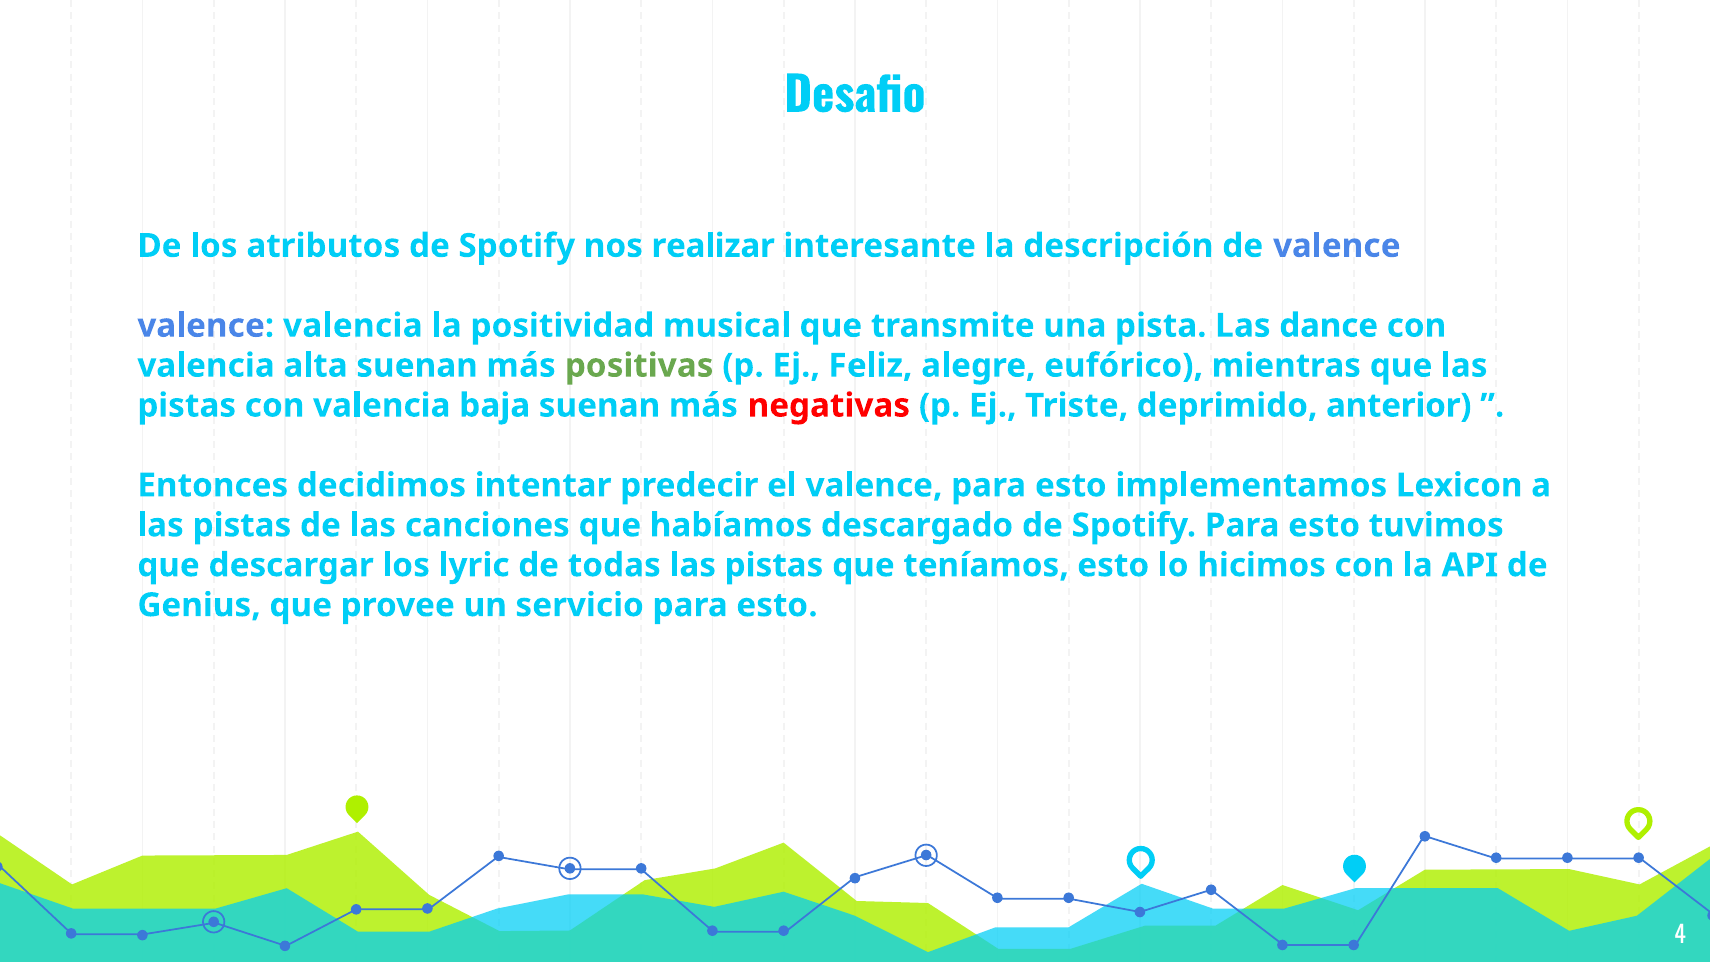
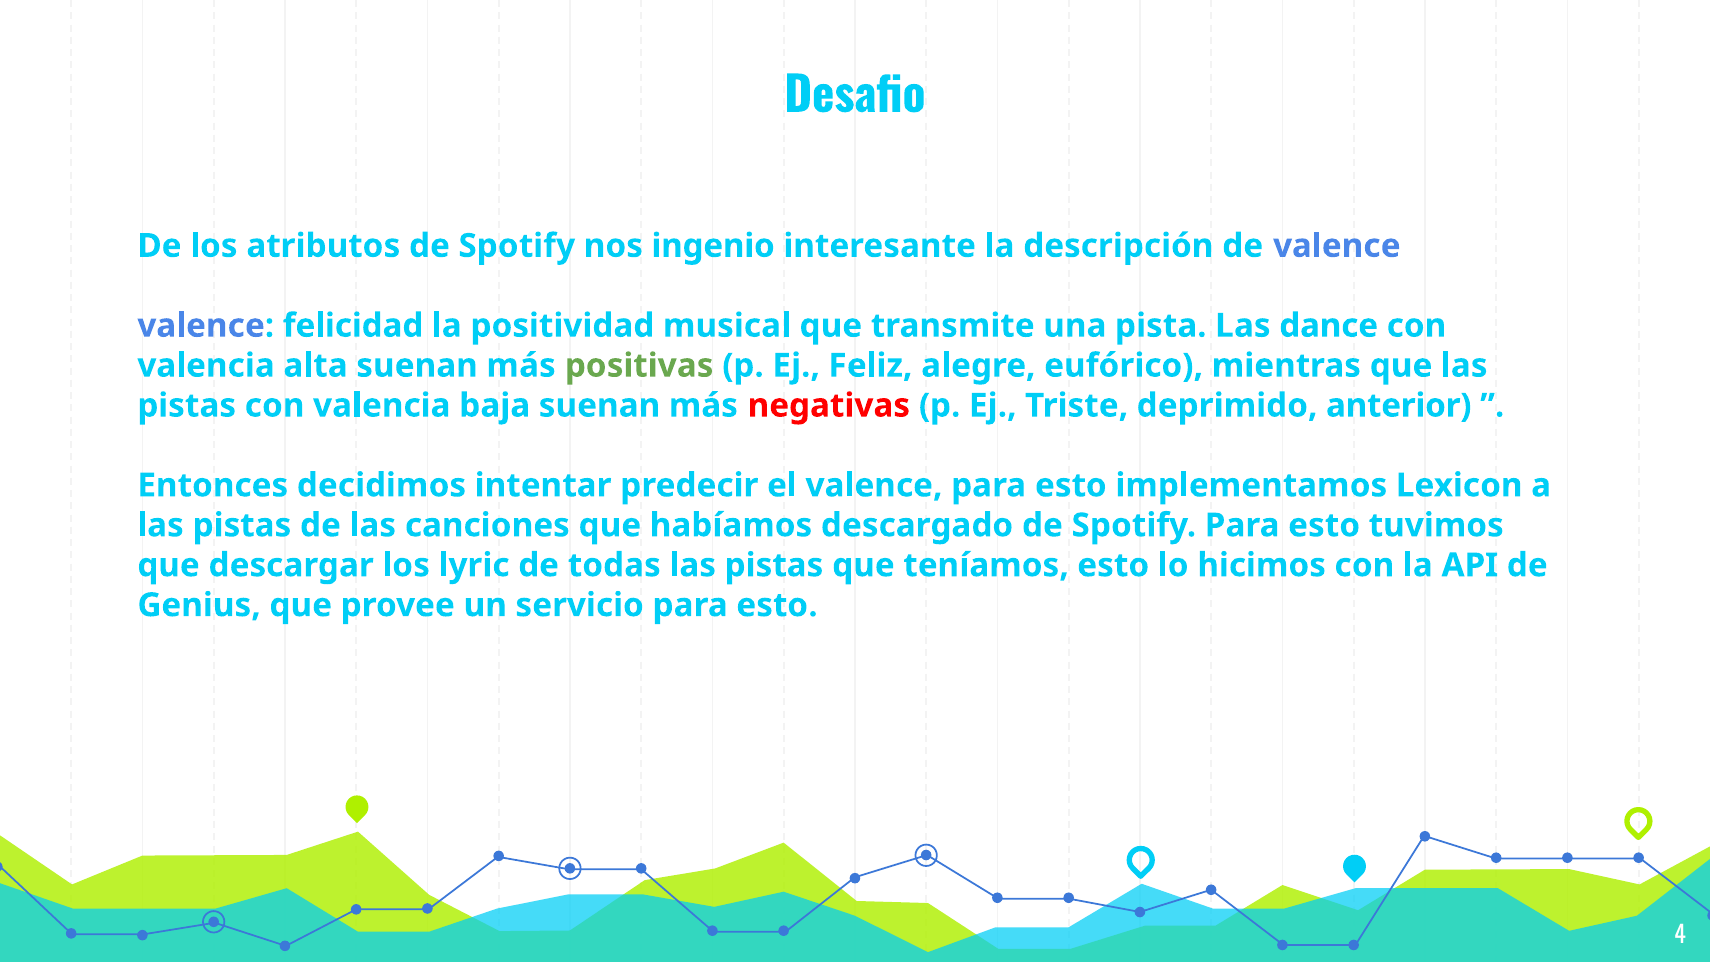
realizar: realizar -> ingenio
valence valencia: valencia -> felicidad
